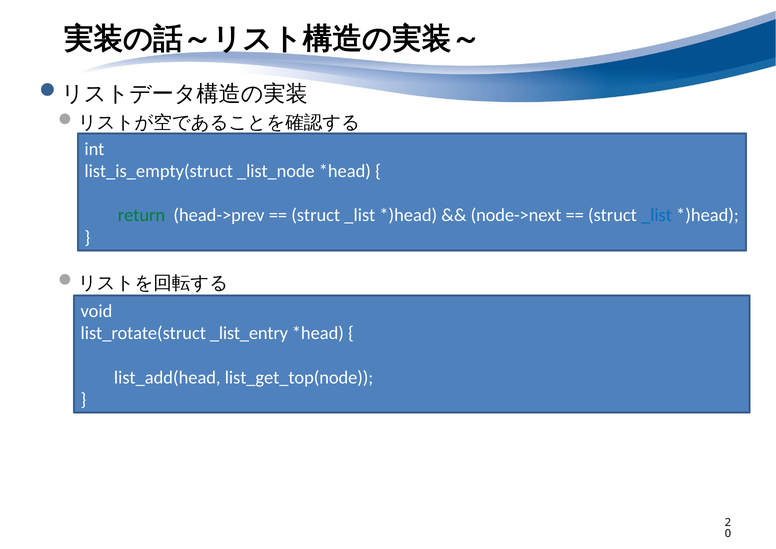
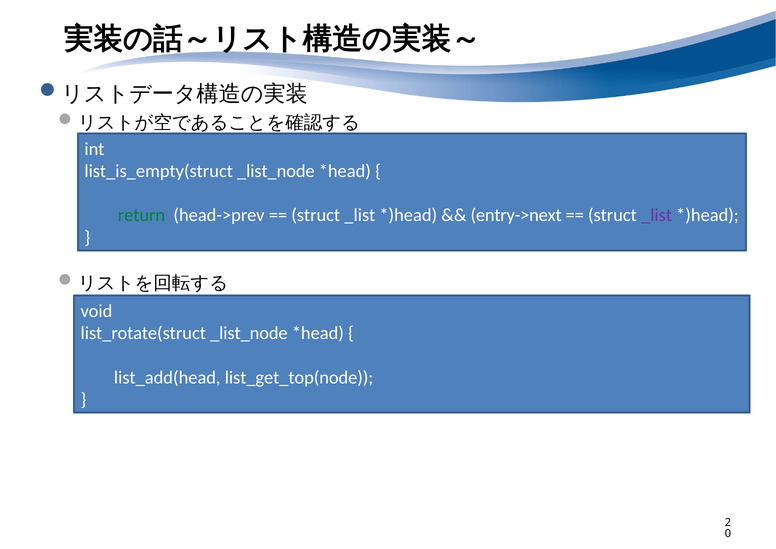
node->next: node->next -> entry->next
_list at (657, 215) colour: blue -> purple
list_rotate(struct _list_entry: _list_entry -> _list_node
